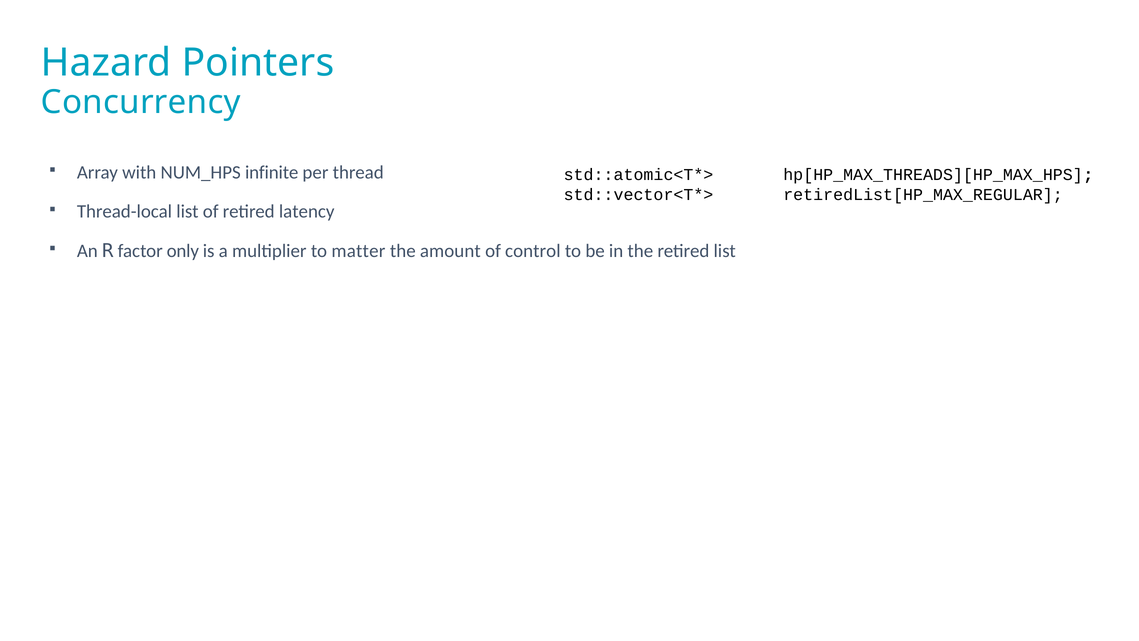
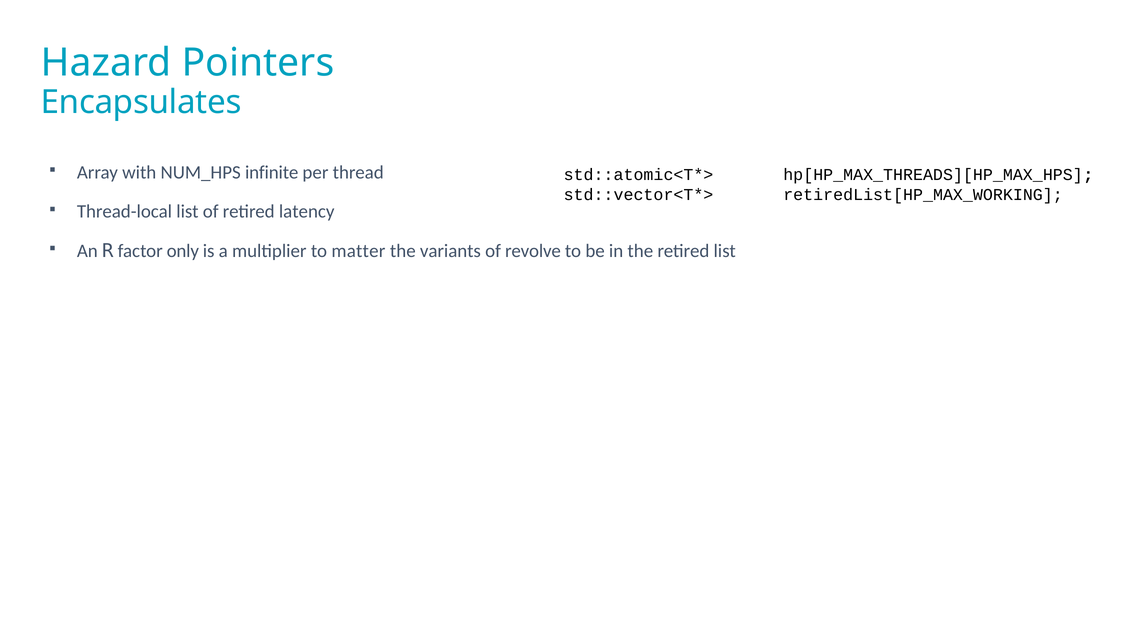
Concurrency: Concurrency -> Encapsulates
retiredList[HP_MAX_REGULAR: retiredList[HP_MAX_REGULAR -> retiredList[HP_MAX_WORKING
amount: amount -> variants
control: control -> revolve
